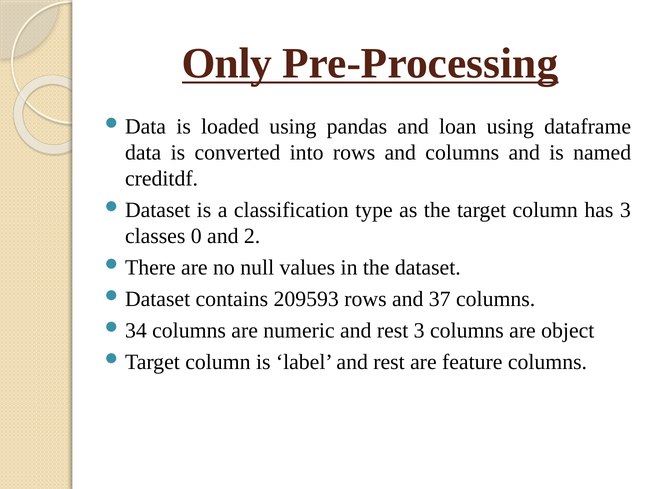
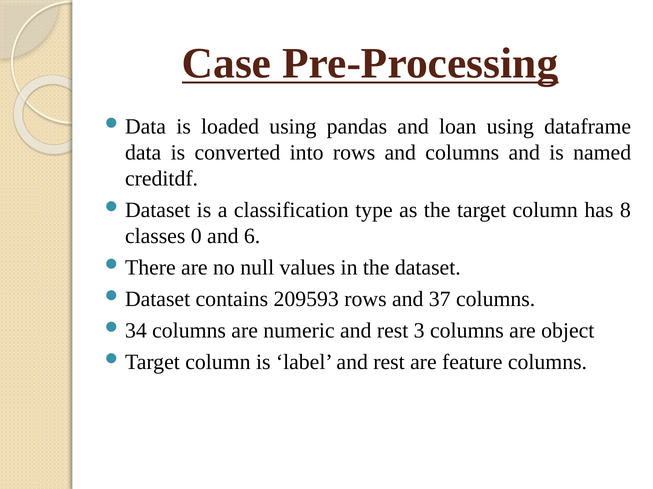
Only: Only -> Case
has 3: 3 -> 8
2: 2 -> 6
